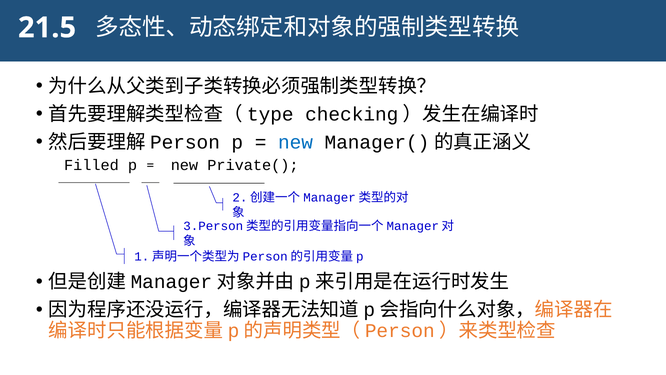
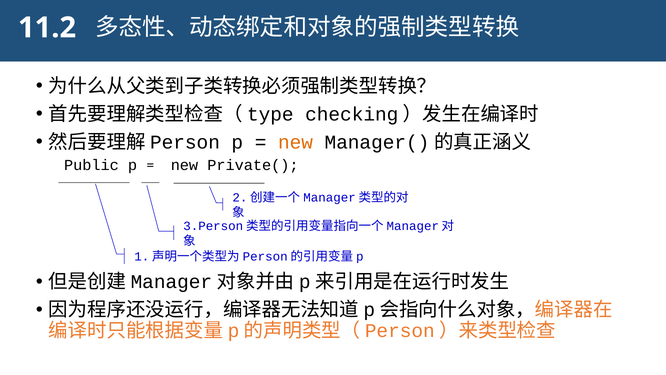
21.5: 21.5 -> 11.2
new at (296, 142) colour: blue -> orange
Filled: Filled -> Public
